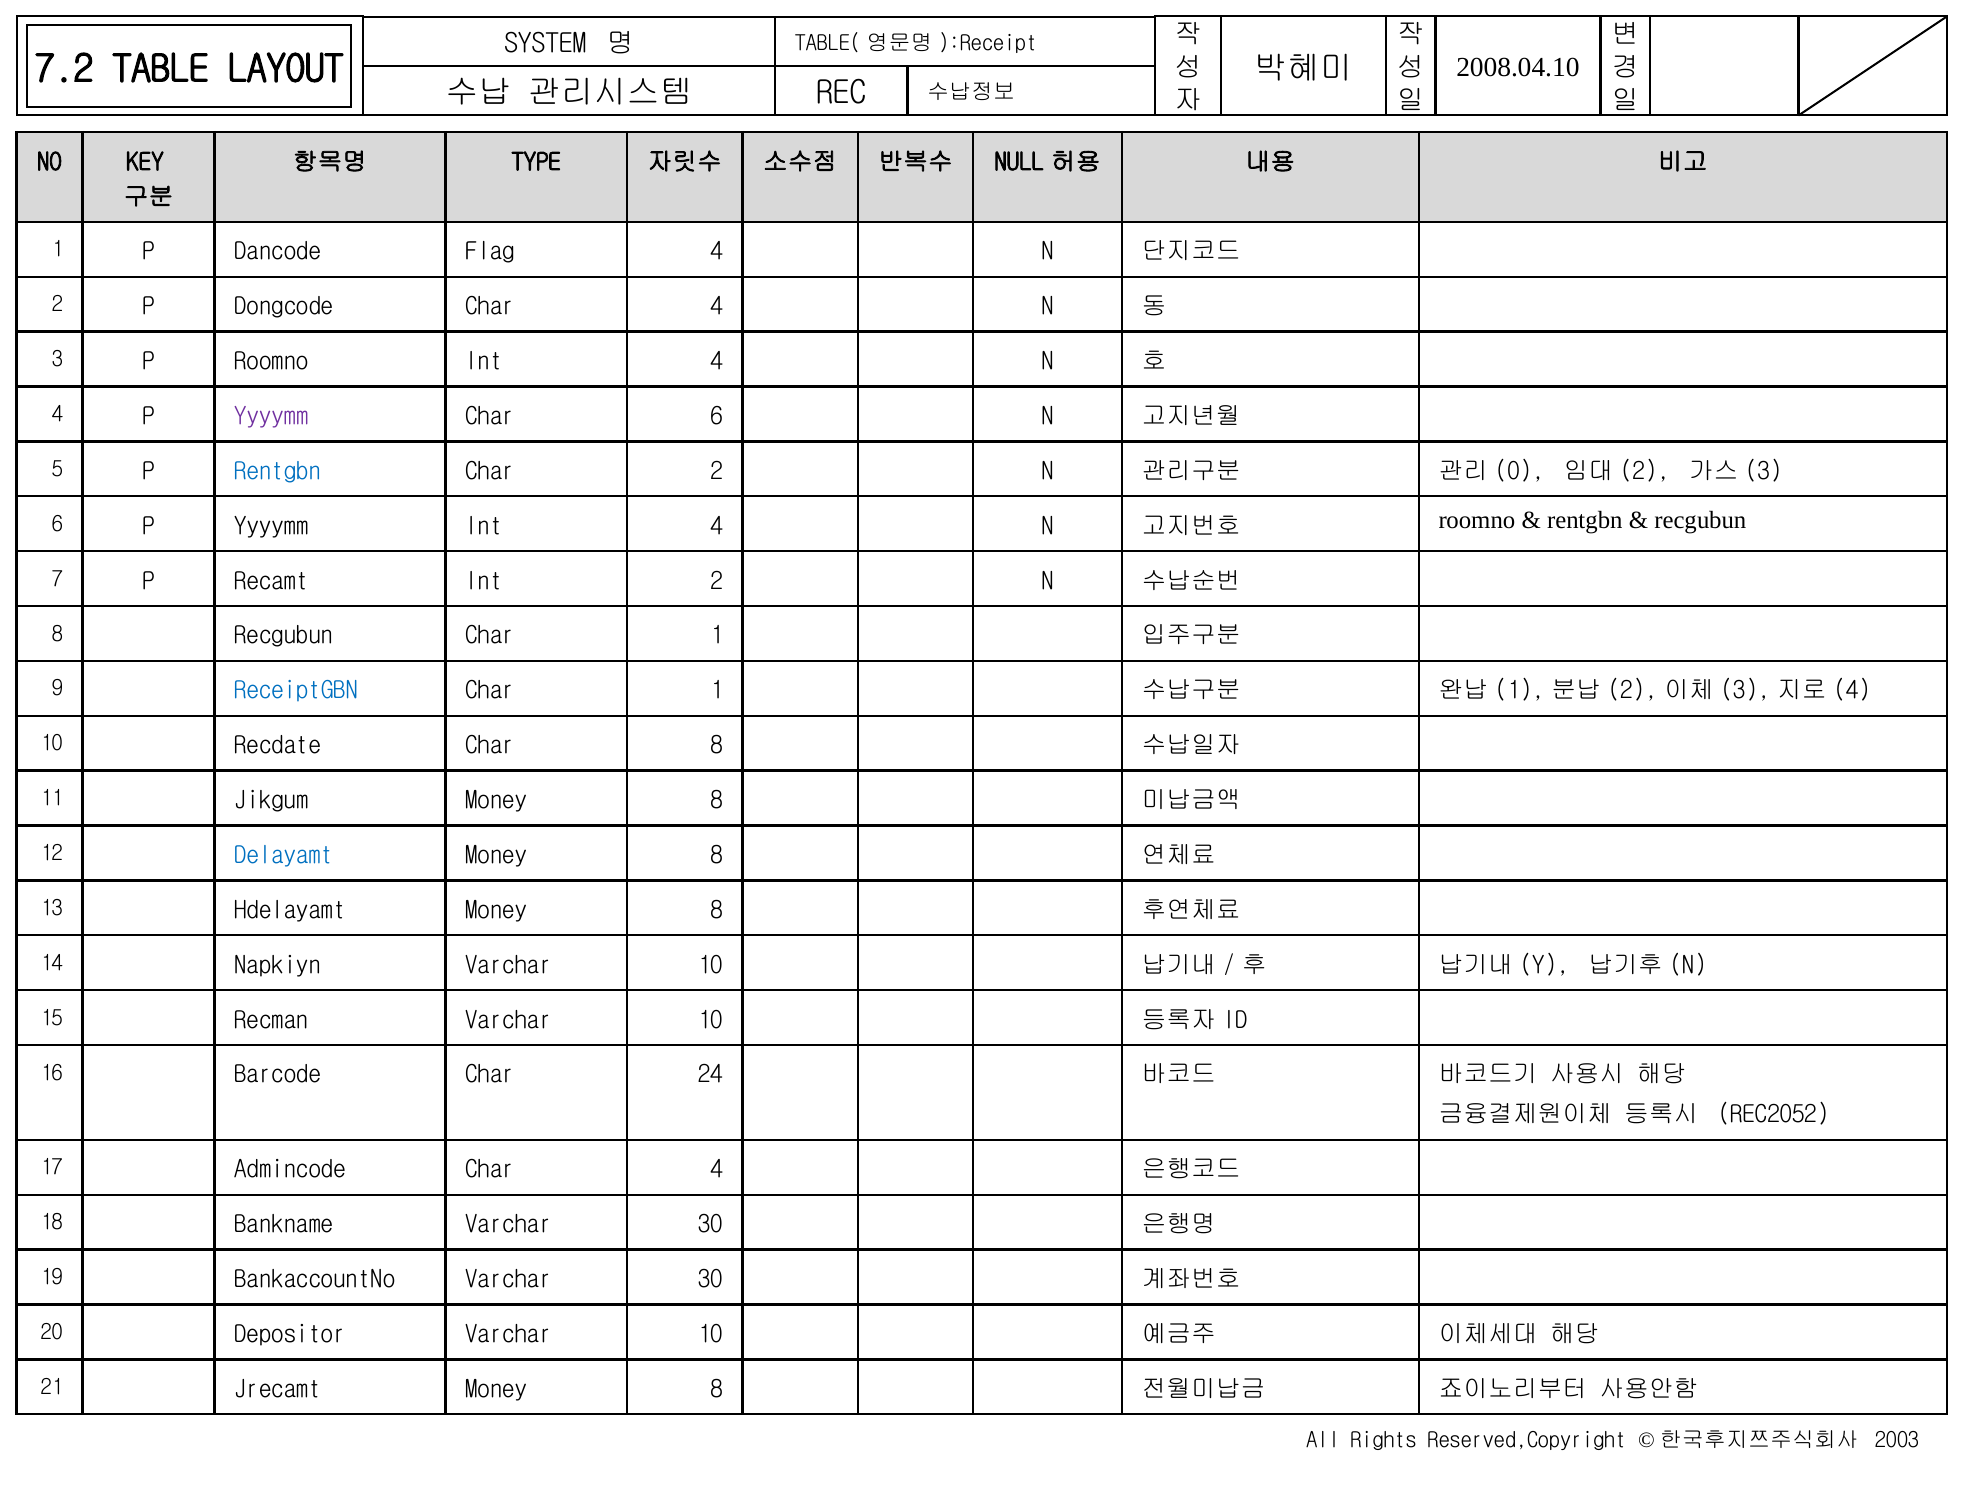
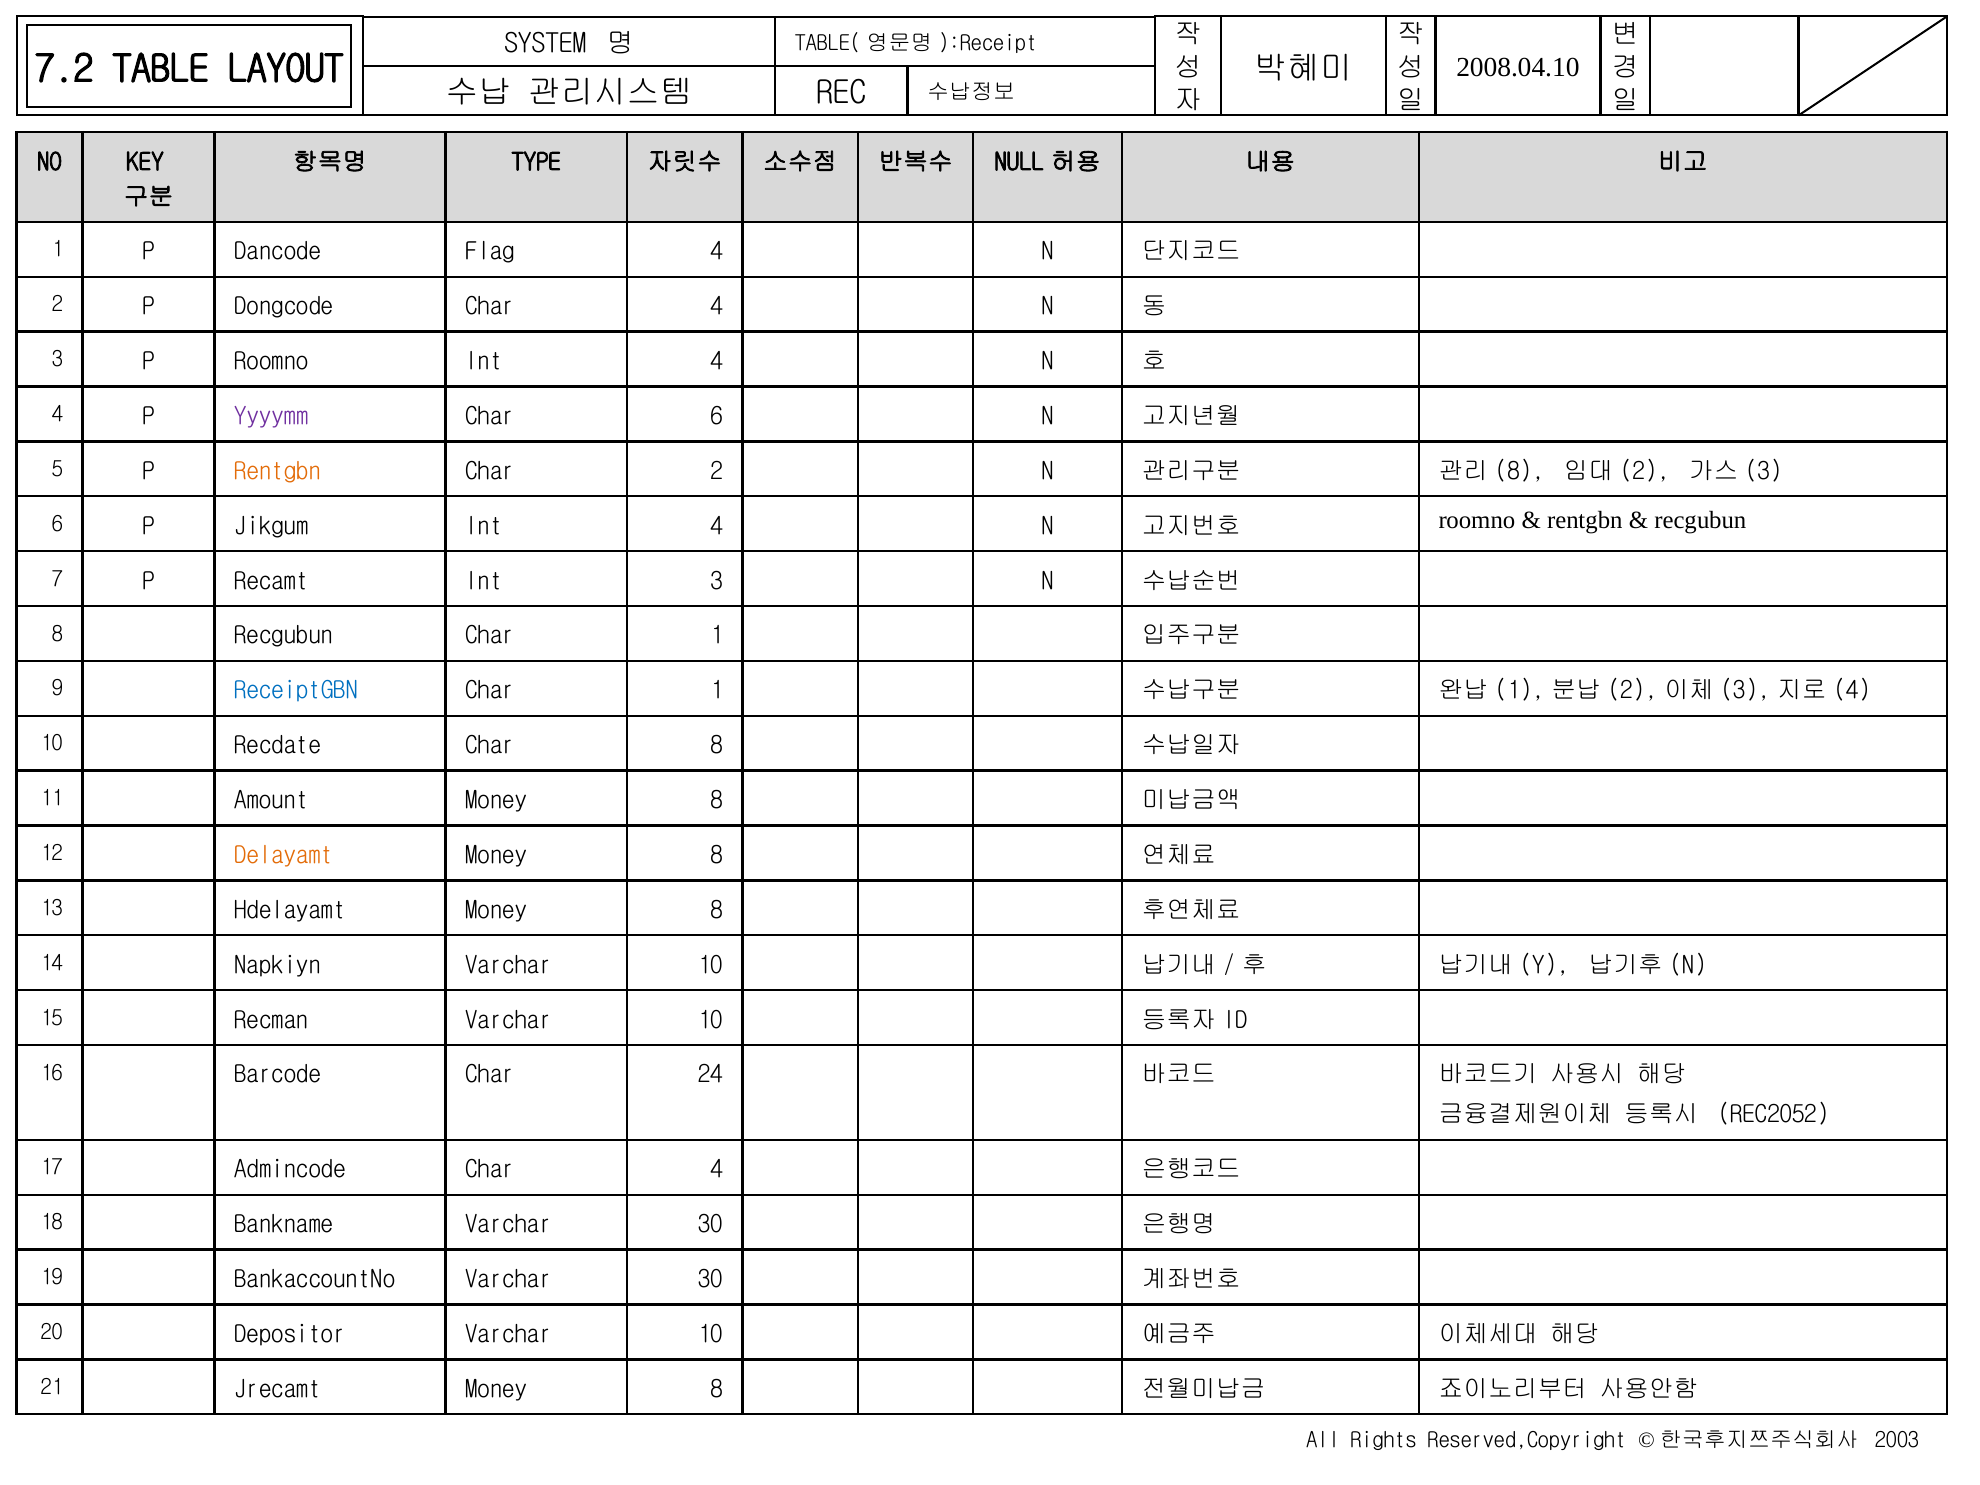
Rentgbn at (278, 471) colour: blue -> orange
0 at (1520, 471): 0 -> 8
6 P Yyyymm: Yyyymm -> Jikgum
Int 2: 2 -> 3
Jikgum: Jikgum -> Amount
Delayamt colour: blue -> orange
